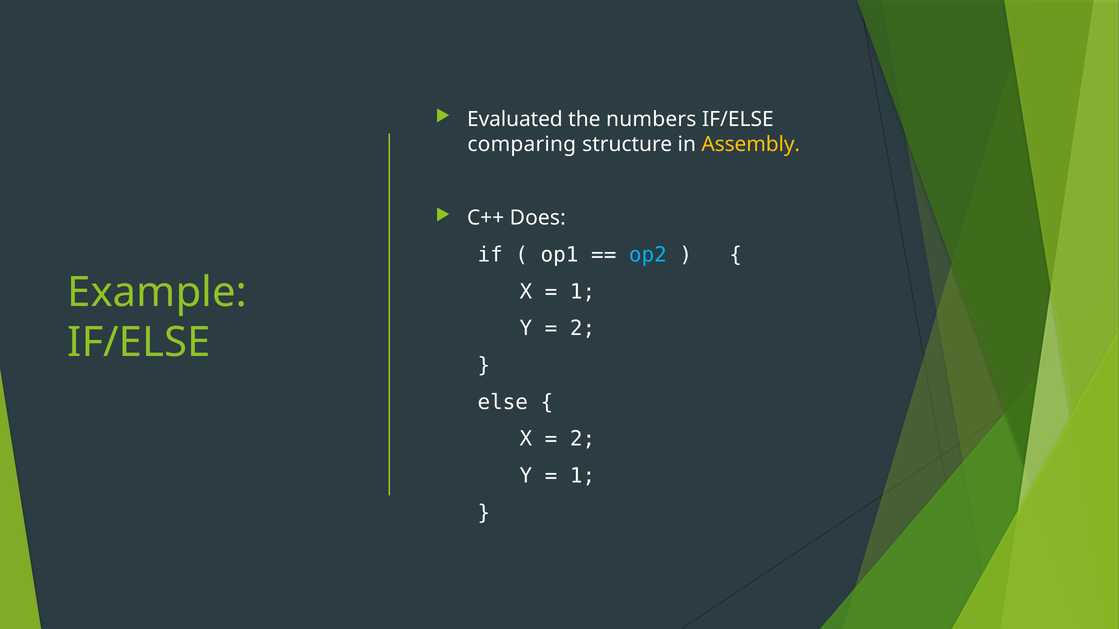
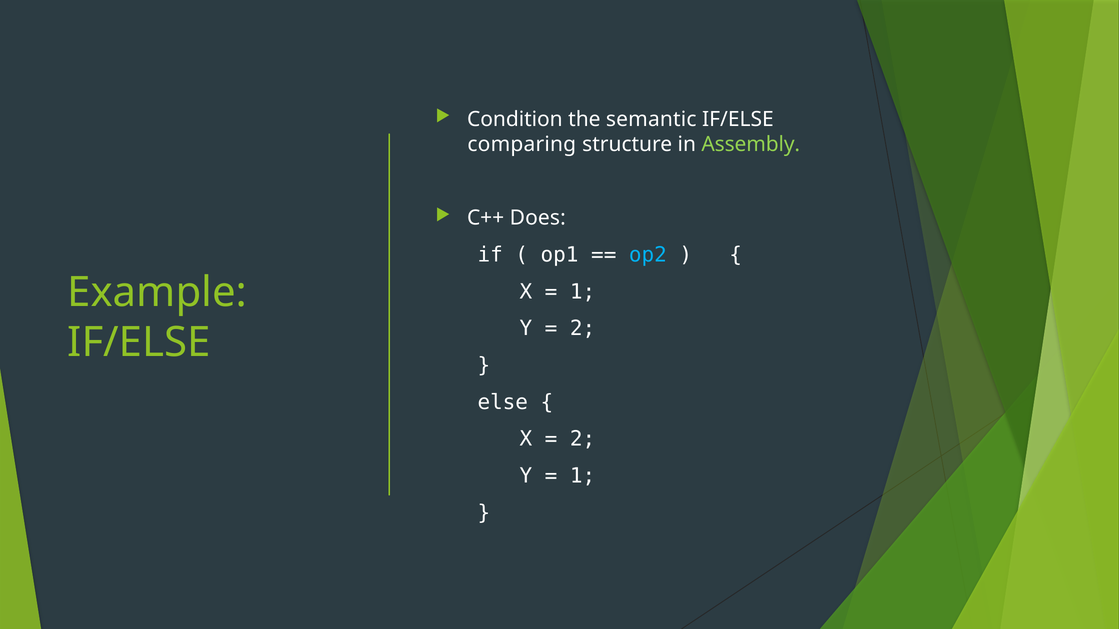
Evaluated: Evaluated -> Condition
numbers: numbers -> semantic
Assembly colour: yellow -> light green
